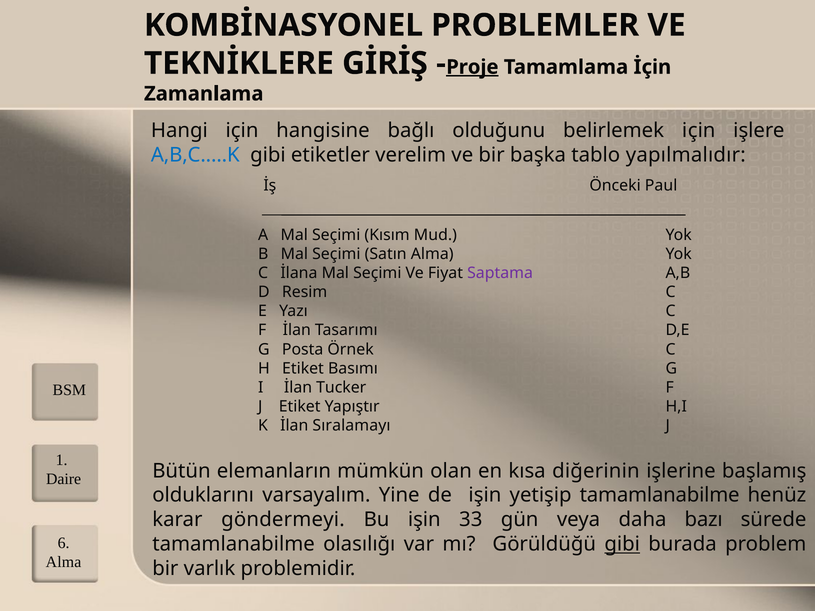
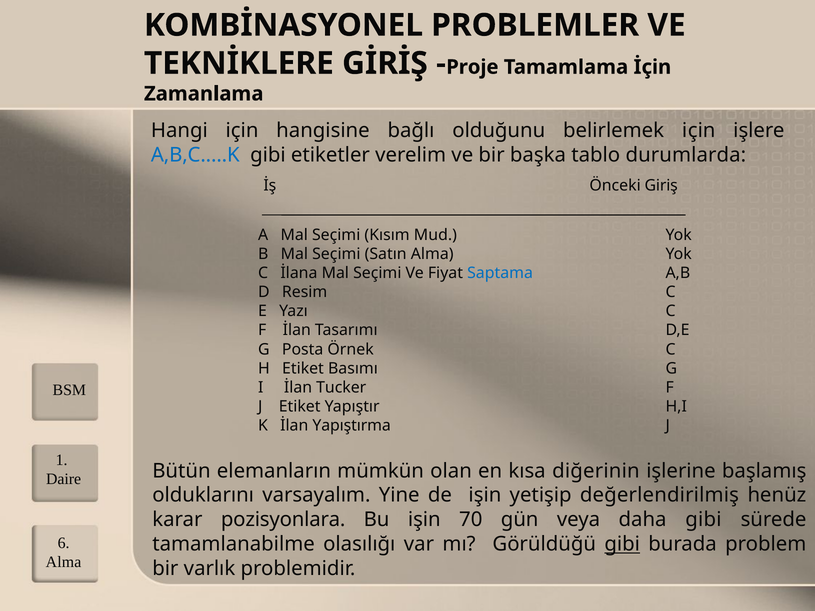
Proje underline: present -> none
yapılmalıdır: yapılmalıdır -> durumlarda
Paul: Paul -> Giriş
Saptama colour: purple -> blue
Sıralamayı: Sıralamayı -> Yapıştırma
yetişip tamamlanabilme: tamamlanabilme -> değerlendirilmiş
göndermeyi: göndermeyi -> pozisyonlara
33: 33 -> 70
daha bazı: bazı -> gibi
